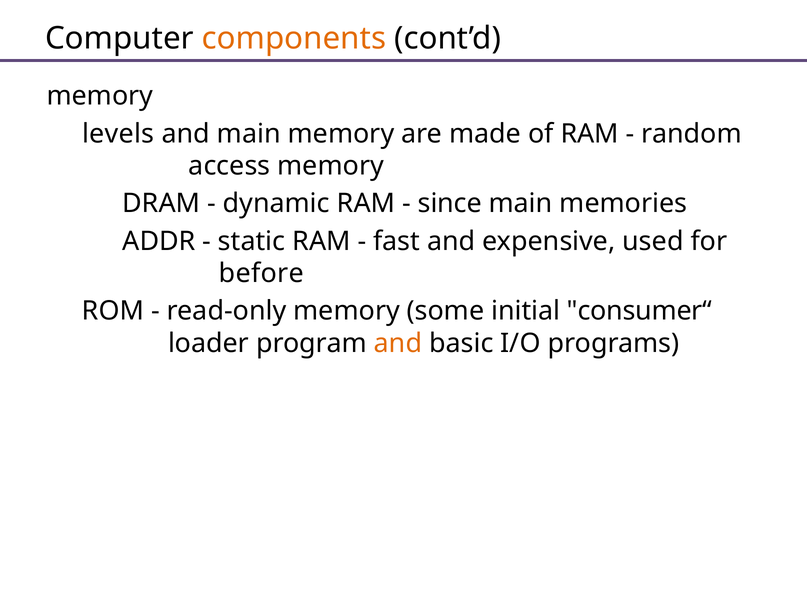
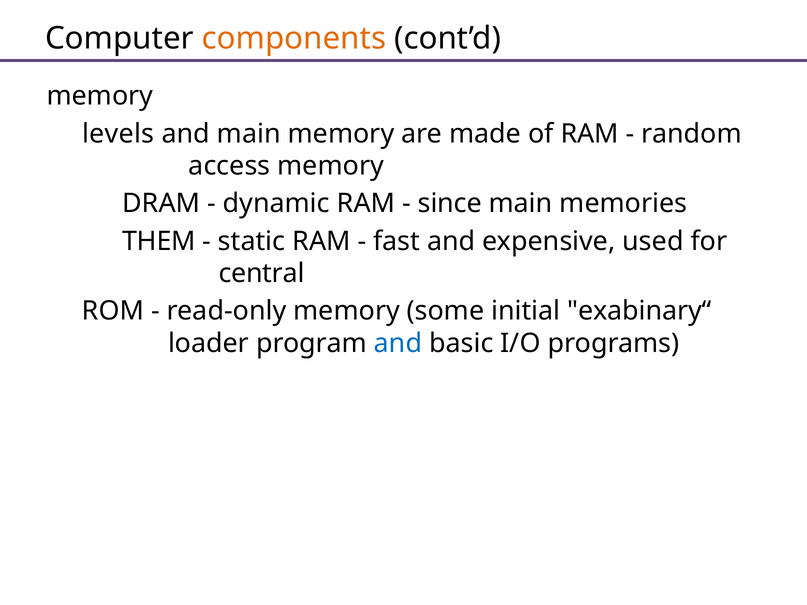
ADDR: ADDR -> THEM
before: before -> central
consumer“: consumer“ -> exabinary“
and at (398, 343) colour: orange -> blue
